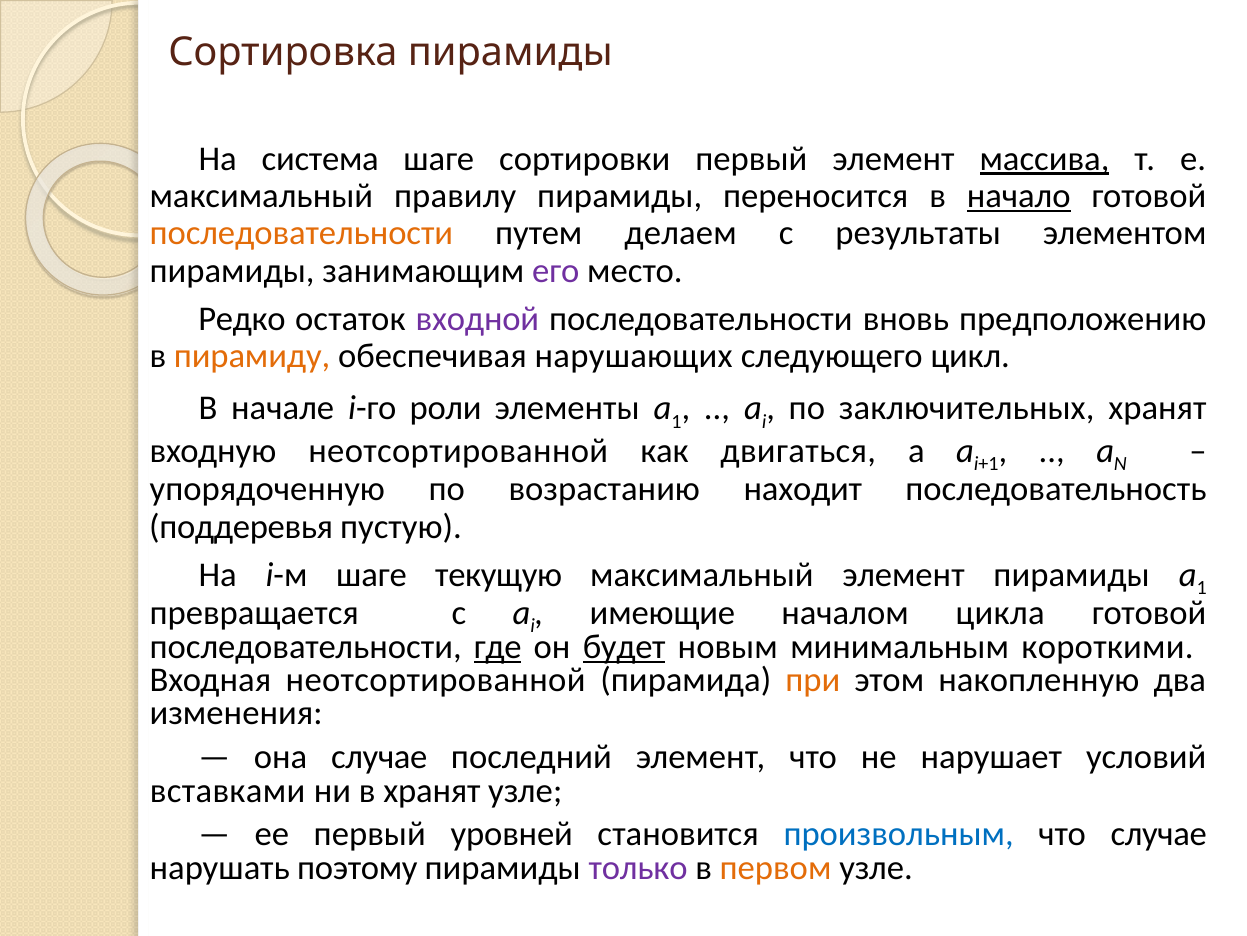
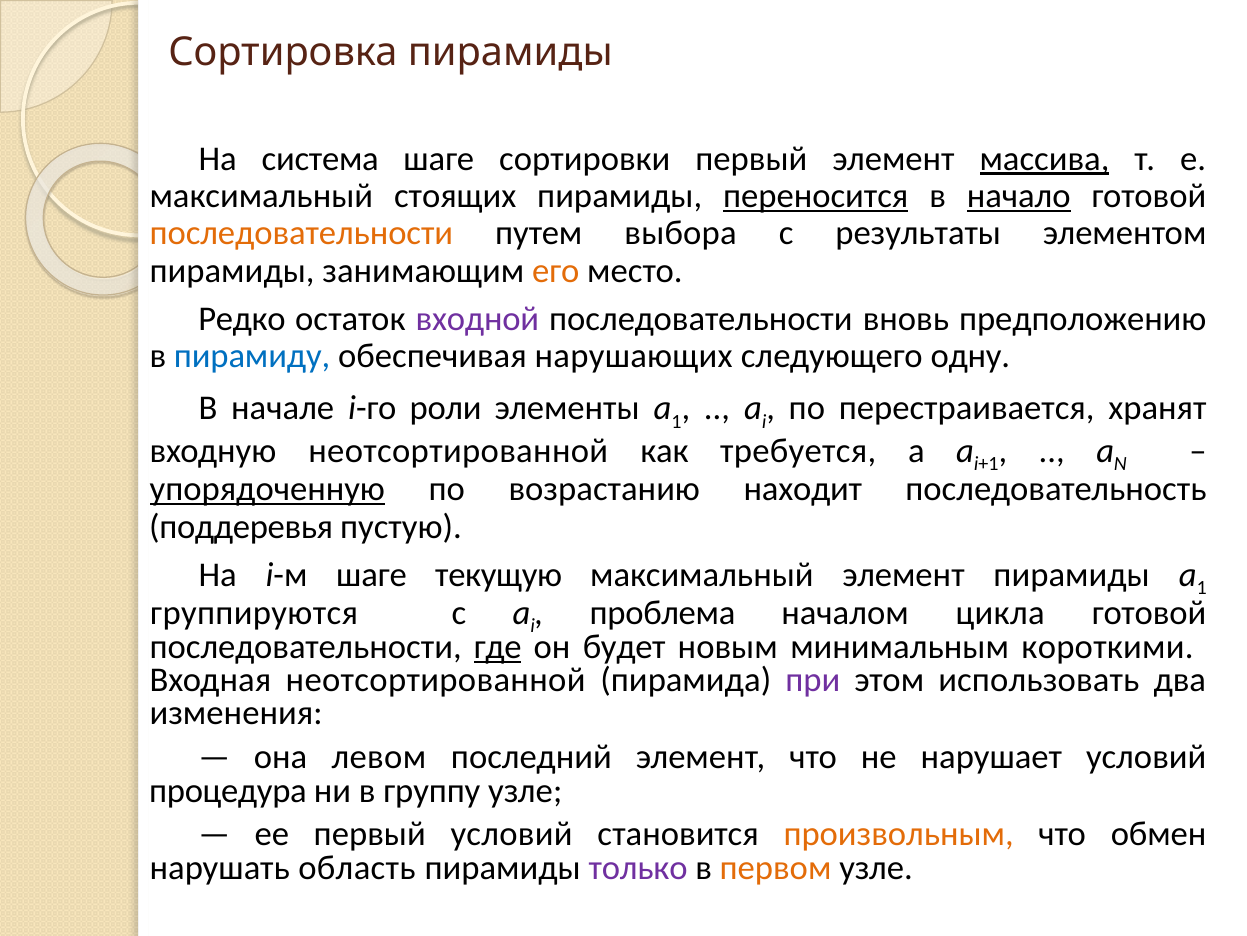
правилу: правилу -> стоящих
переносится underline: none -> present
делаем: делаем -> выбора
его colour: purple -> orange
пирамиду colour: orange -> blue
цикл: цикл -> одну
заключительных: заключительных -> перестраивается
двигаться: двигаться -> требуется
упорядоченную underline: none -> present
превращается: превращается -> группируются
имеющие: имеющие -> проблема
будет underline: present -> none
при colour: orange -> purple
накопленную: накопленную -> использовать
она случае: случае -> левом
вставками: вставками -> процедура
в хранят: хранят -> группу
первый уровней: уровней -> условий
произвольным colour: blue -> orange
что случае: случае -> обмен
поэтому: поэтому -> область
